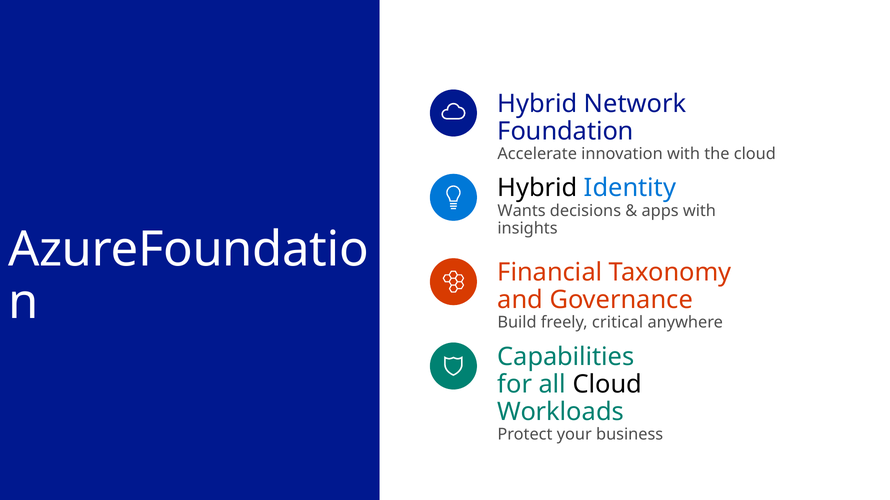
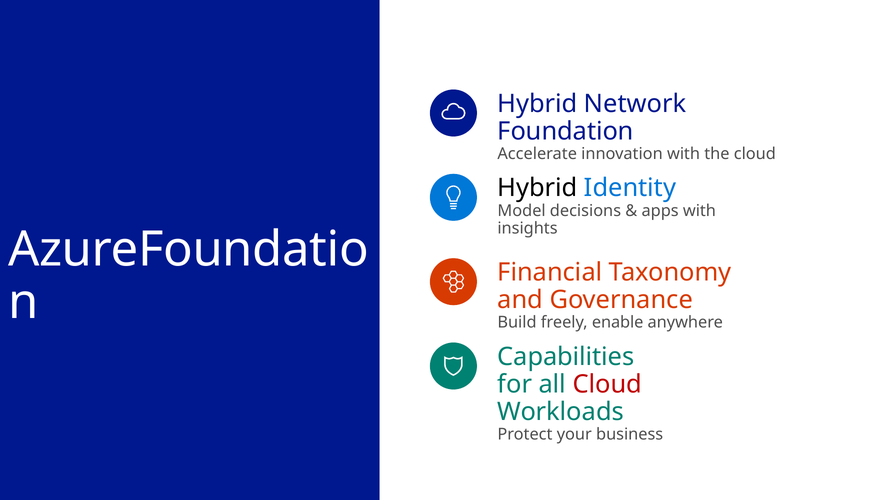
Wants: Wants -> Model
critical: critical -> enable
Cloud at (607, 385) colour: black -> red
